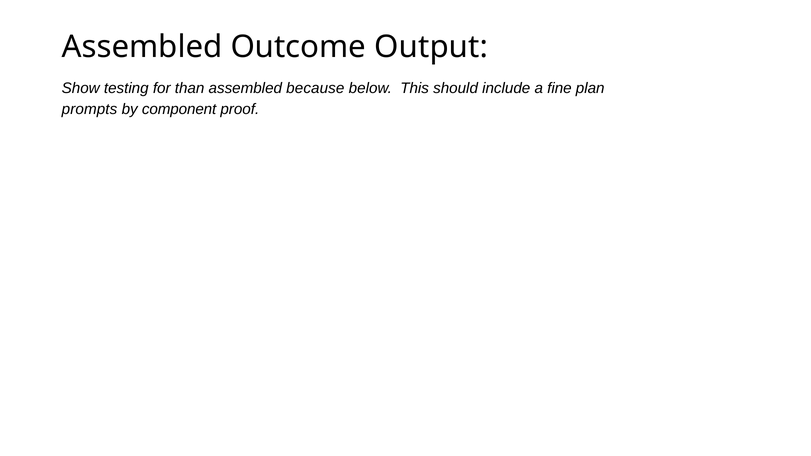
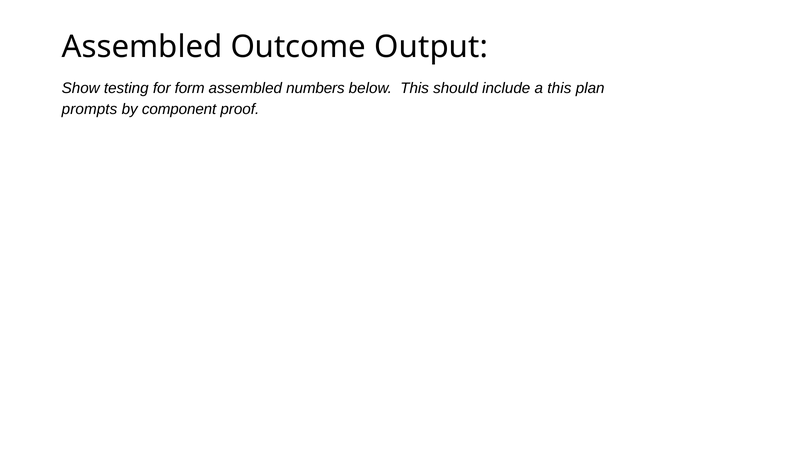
than: than -> form
because: because -> numbers
a fine: fine -> this
